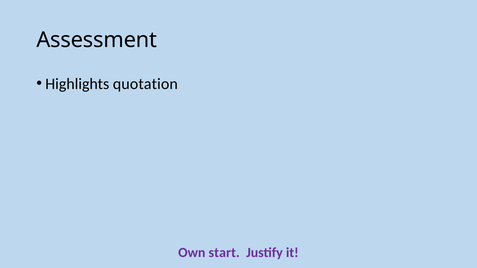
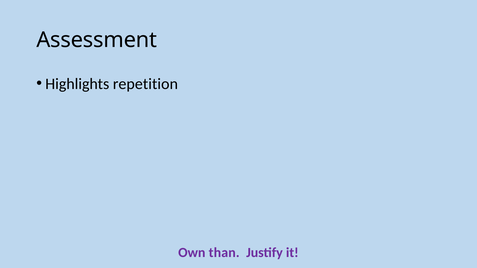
quotation: quotation -> repetition
start: start -> than
